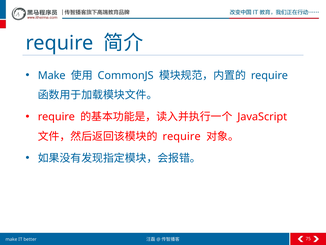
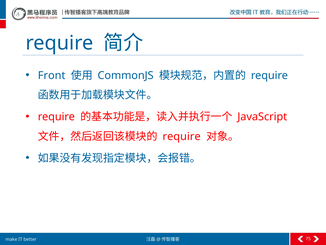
Make at (52, 75): Make -> Front
